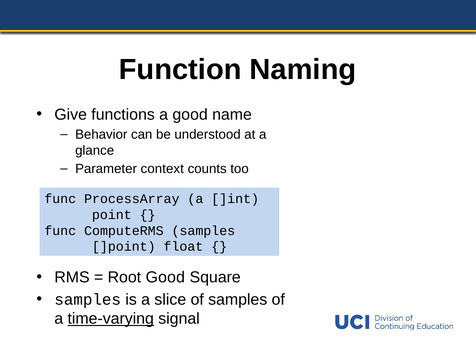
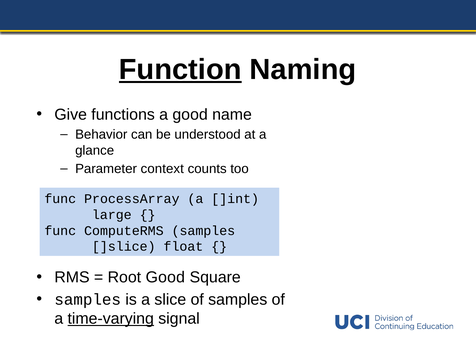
Function underline: none -> present
point: point -> large
]point: ]point -> ]slice
